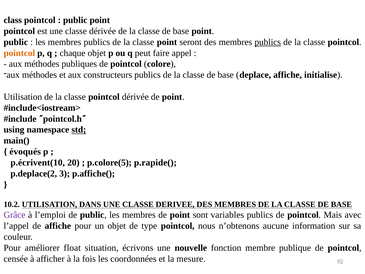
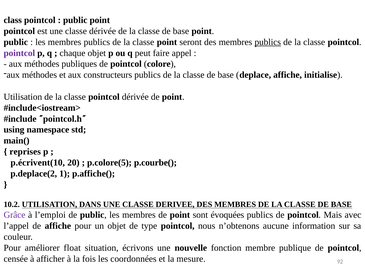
pointcol at (19, 53) colour: orange -> purple
std underline: present -> none
évoqués: évoqués -> reprises
p.rapide(: p.rapide( -> p.courbe(
3: 3 -> 1
variables: variables -> évoquées
